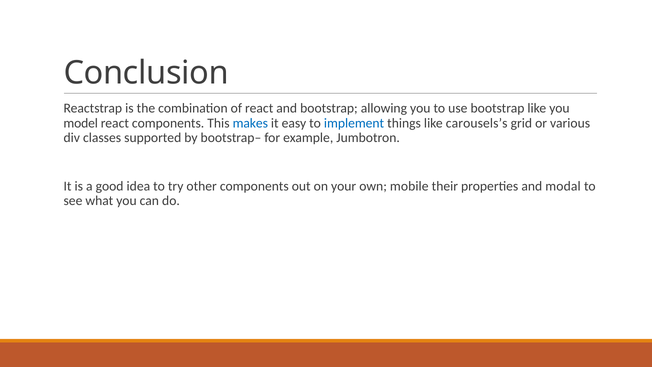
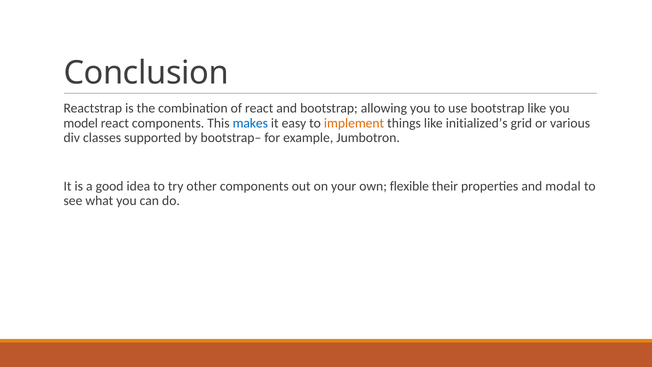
implement colour: blue -> orange
carousels’s: carousels’s -> initialized’s
mobile: mobile -> flexible
